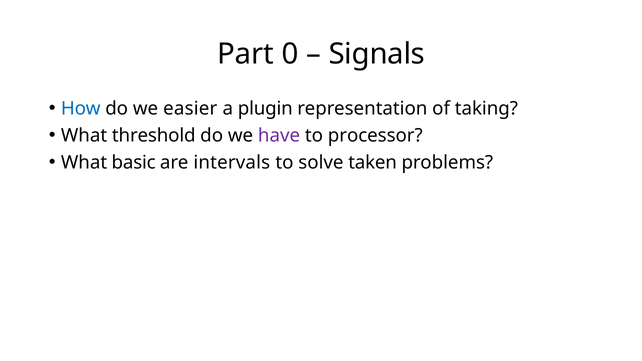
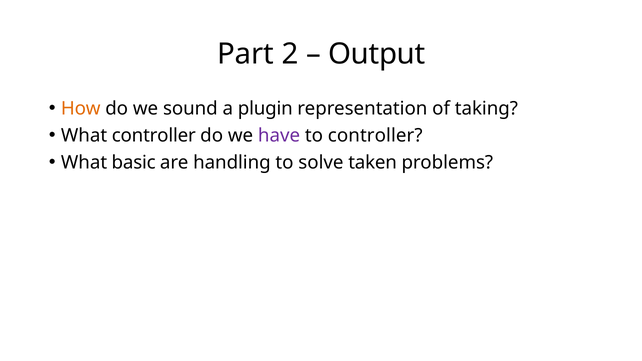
0: 0 -> 2
Signals: Signals -> Output
How colour: blue -> orange
easier: easier -> sound
What threshold: threshold -> controller
to processor: processor -> controller
intervals: intervals -> handling
